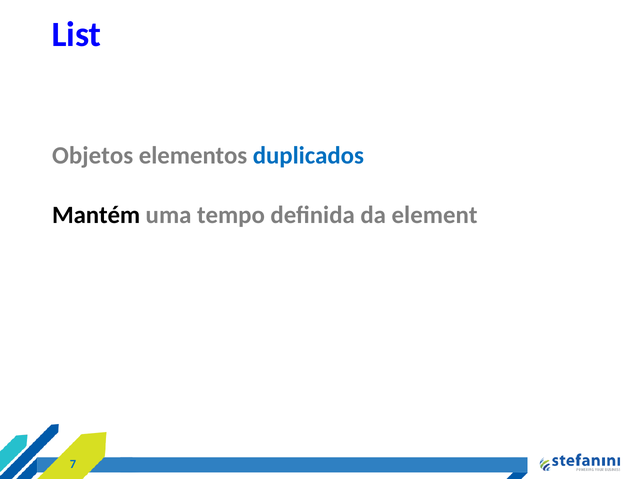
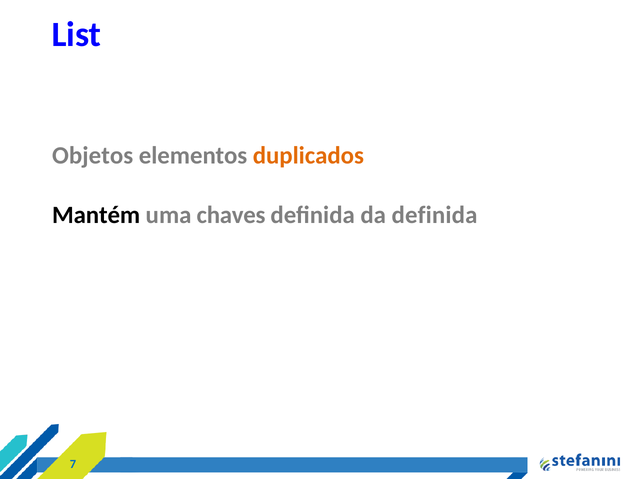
duplicados colour: blue -> orange
tempo: tempo -> chaves
da element: element -> definida
